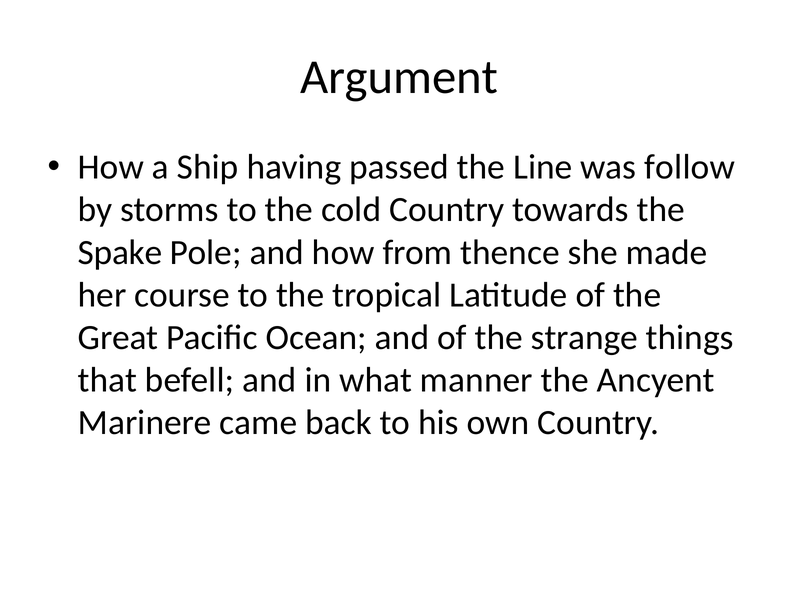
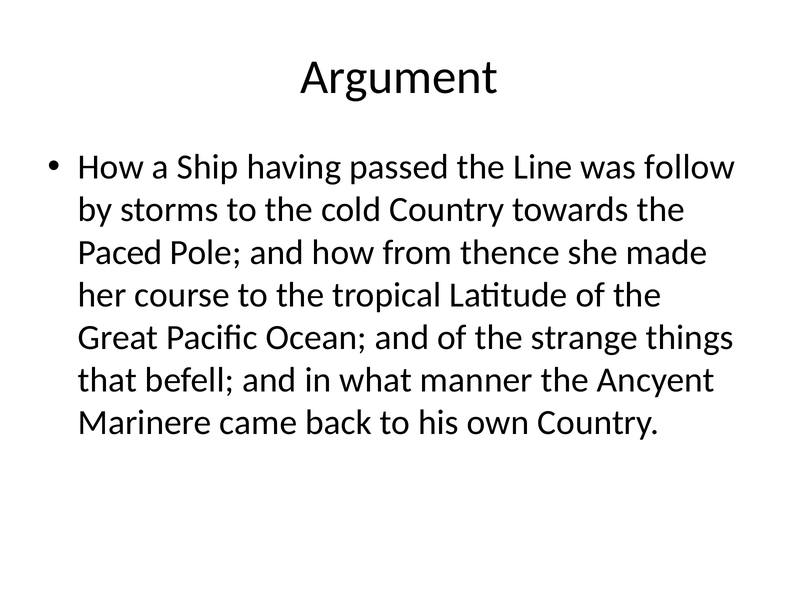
Spake: Spake -> Paced
